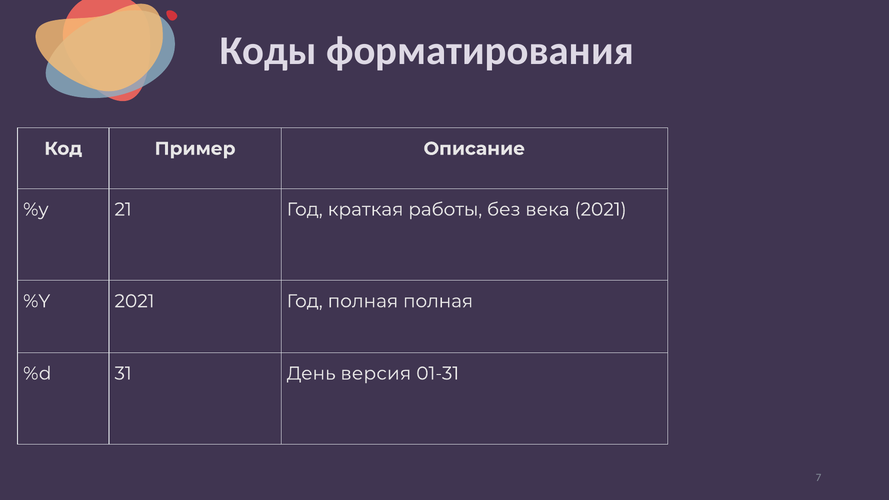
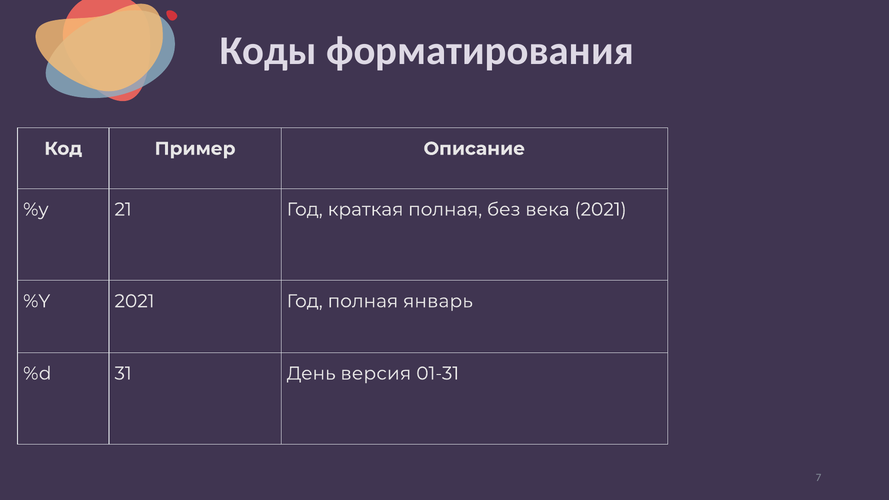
краткая работы: работы -> полная
полная полная: полная -> январь
